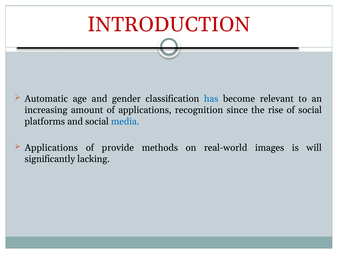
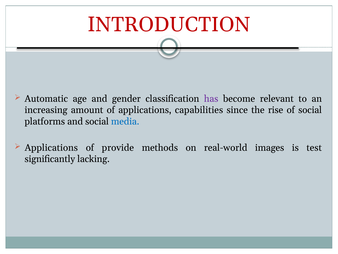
has colour: blue -> purple
recognition: recognition -> capabilities
will: will -> test
